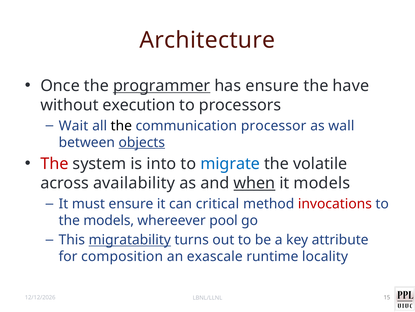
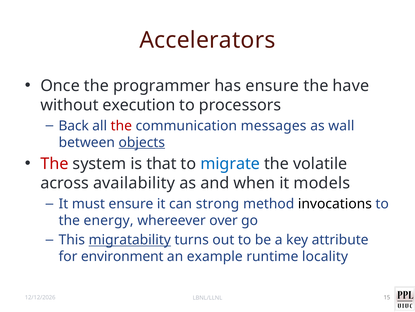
Architecture: Architecture -> Accelerators
programmer underline: present -> none
Wait: Wait -> Back
the at (121, 125) colour: black -> red
processor: processor -> messages
into: into -> that
when underline: present -> none
critical: critical -> strong
invocations colour: red -> black
the models: models -> energy
pool: pool -> over
composition: composition -> environment
exascale: exascale -> example
